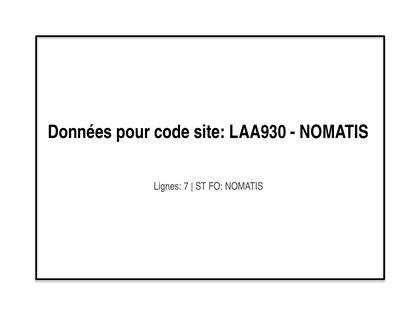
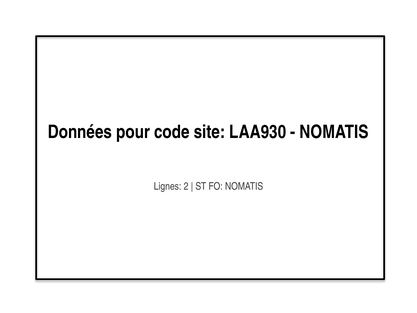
7: 7 -> 2
